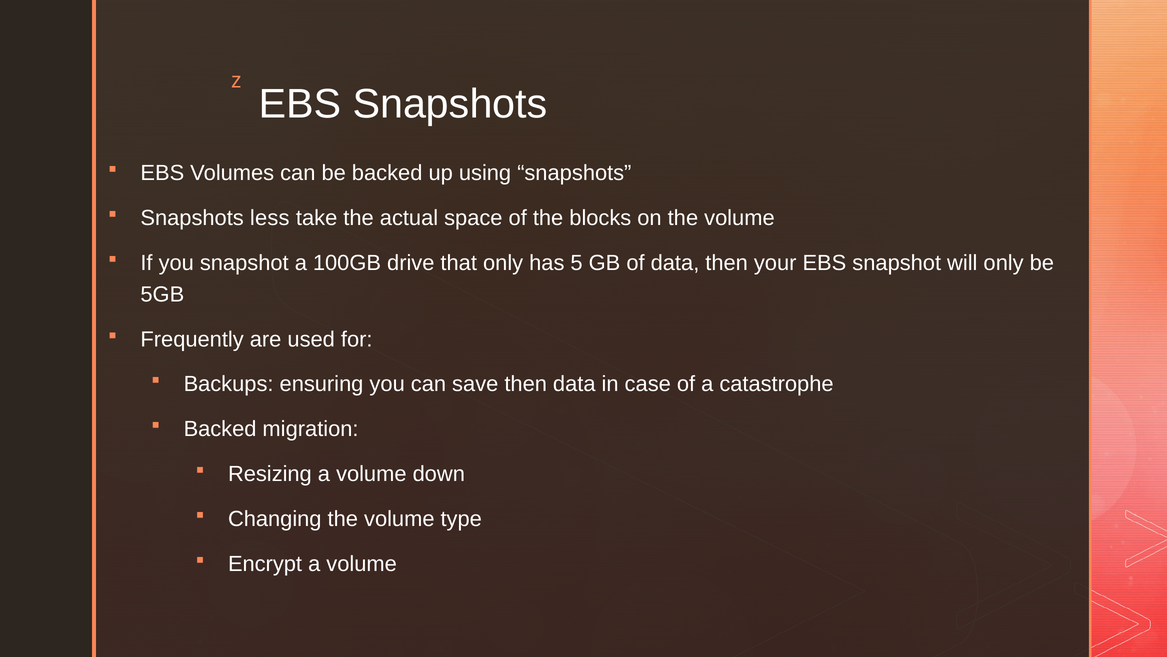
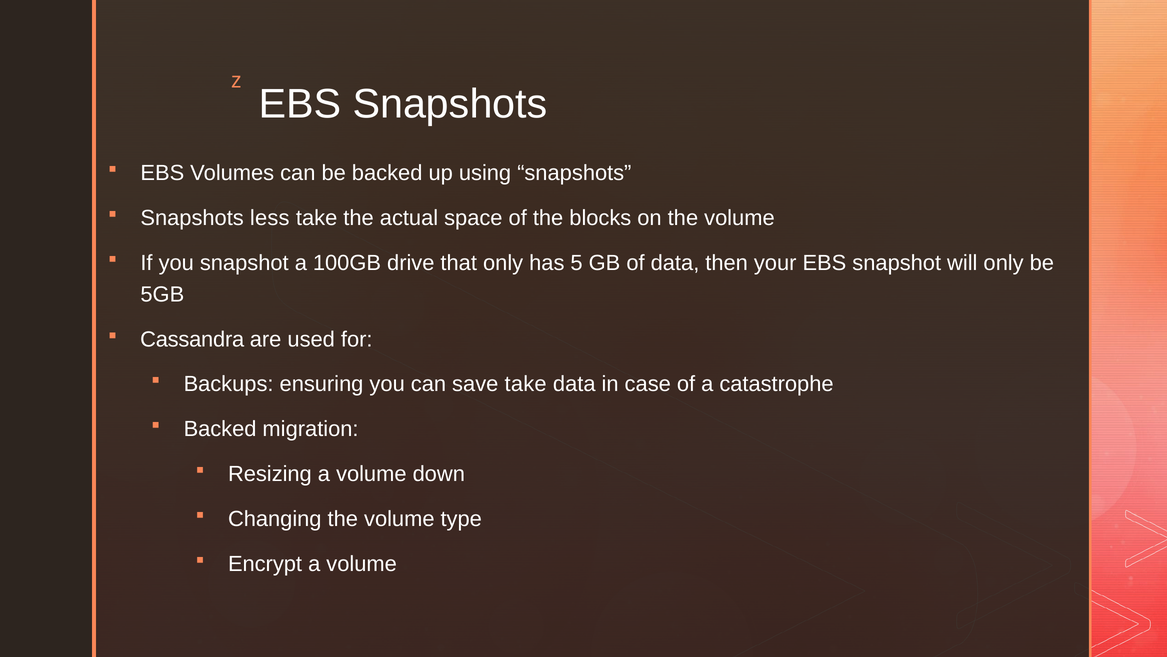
Frequently: Frequently -> Cassandra
save then: then -> take
